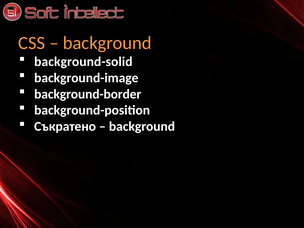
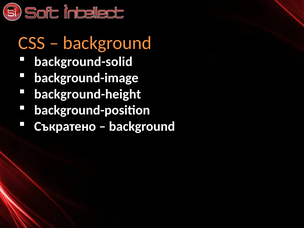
background-border: background-border -> background-height
